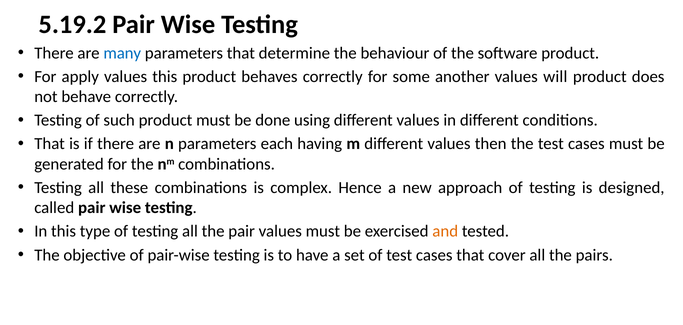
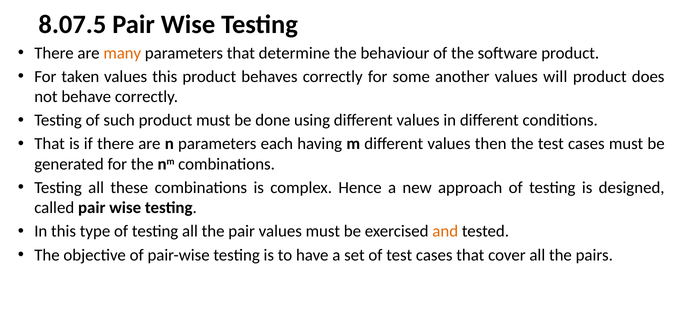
5.19.2: 5.19.2 -> 8.07.5
many colour: blue -> orange
apply: apply -> taken
